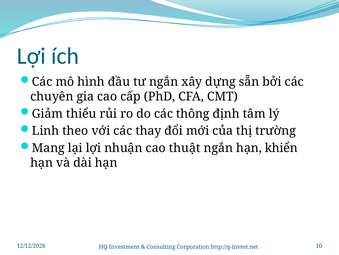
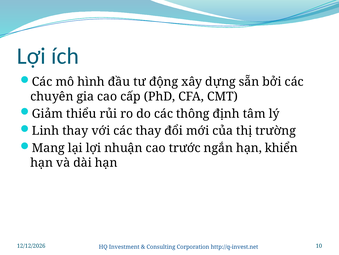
tư ngắn: ngắn -> động
Linh theo: theo -> thay
thuật: thuật -> trước
